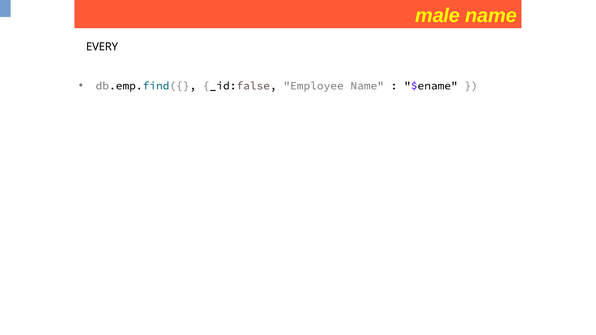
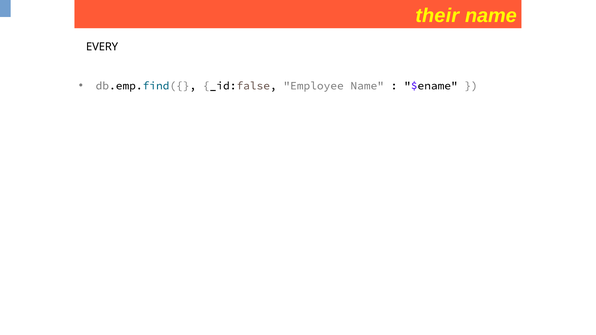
male: male -> their
